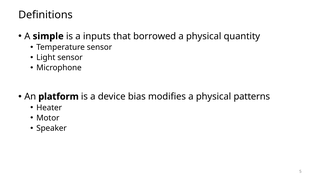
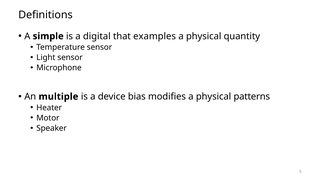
inputs: inputs -> digital
borrowed: borrowed -> examples
platform: platform -> multiple
